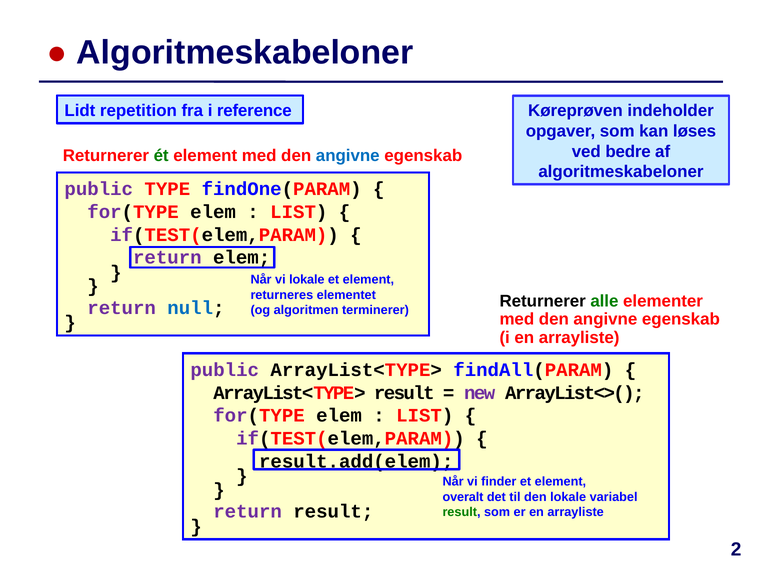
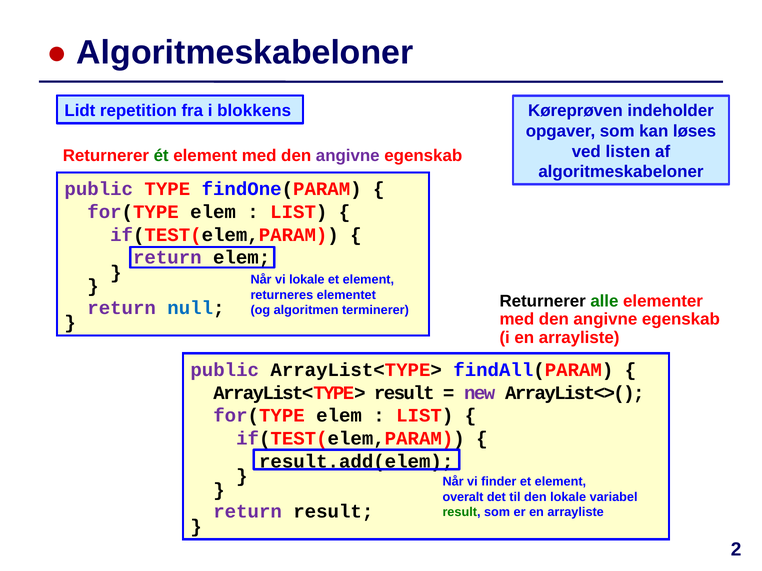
reference: reference -> blokkens
bedre: bedre -> listen
angivne at (348, 156) colour: blue -> purple
